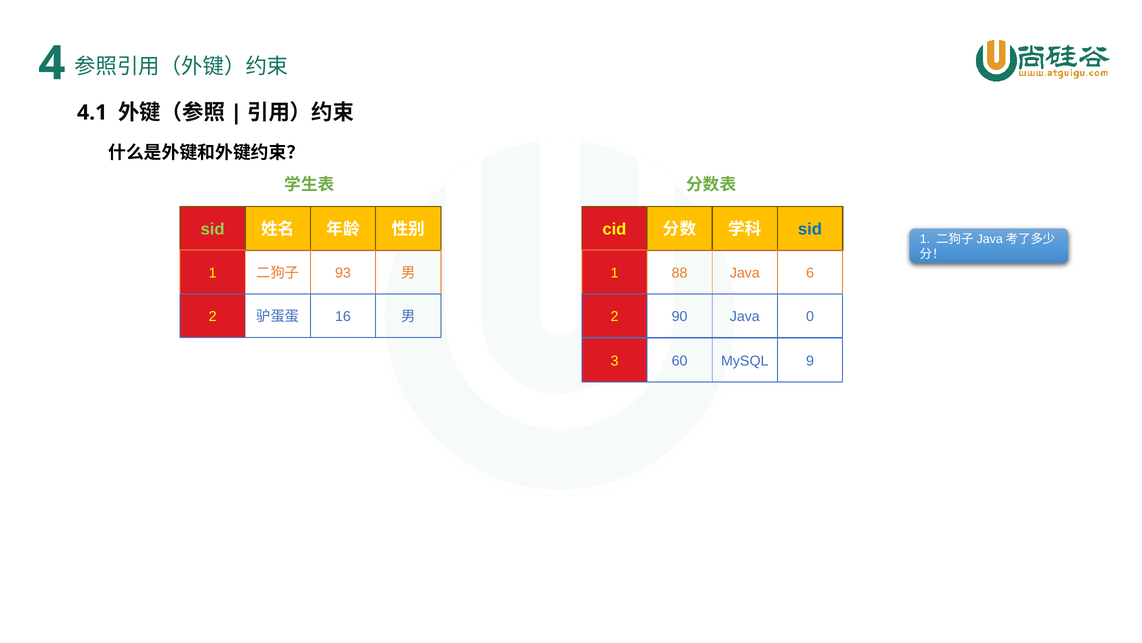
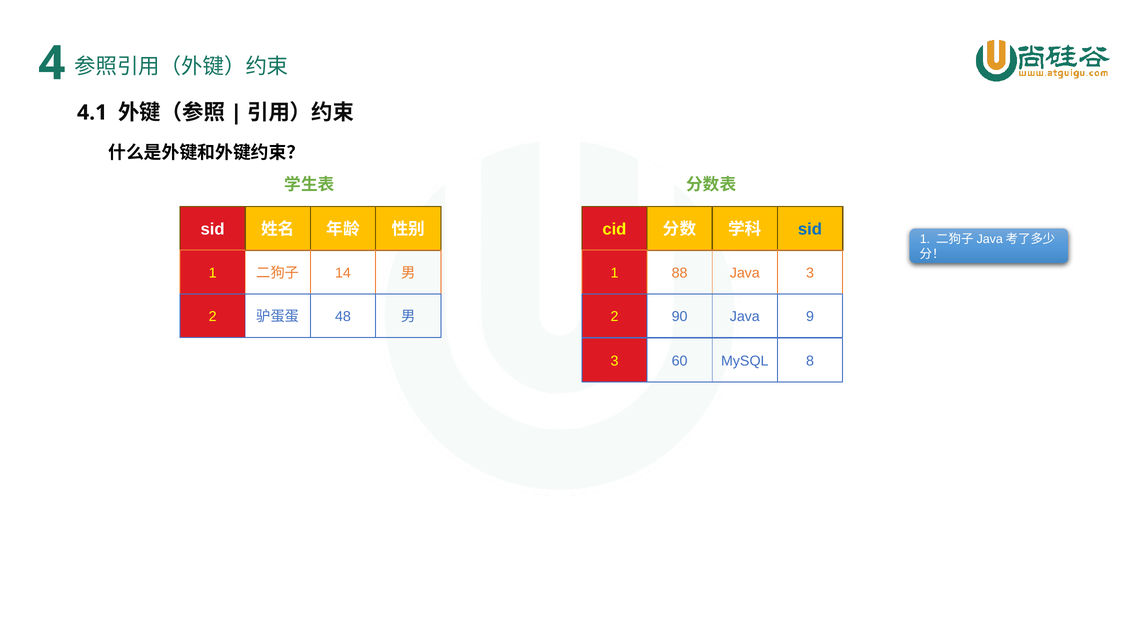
sid at (213, 229) colour: light green -> white
Java 6: 6 -> 3
93: 93 -> 14
0: 0 -> 9
16: 16 -> 48
9: 9 -> 8
